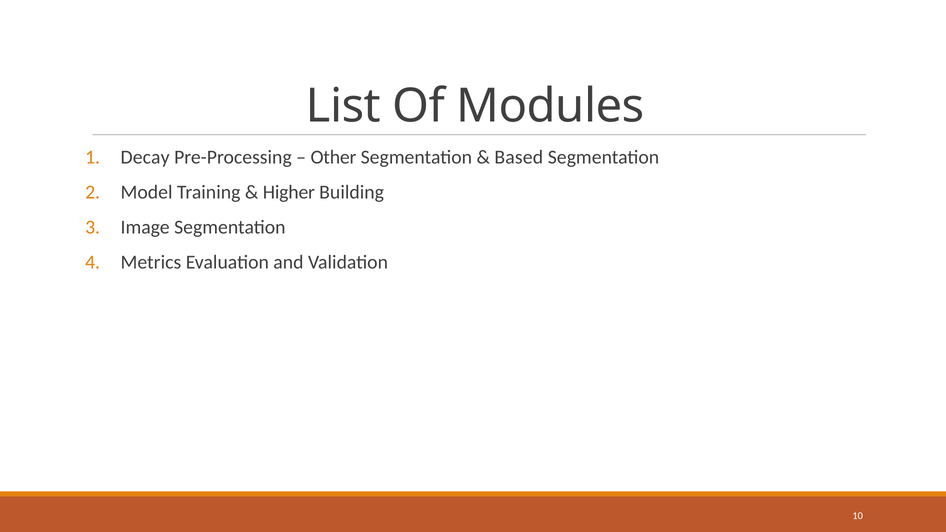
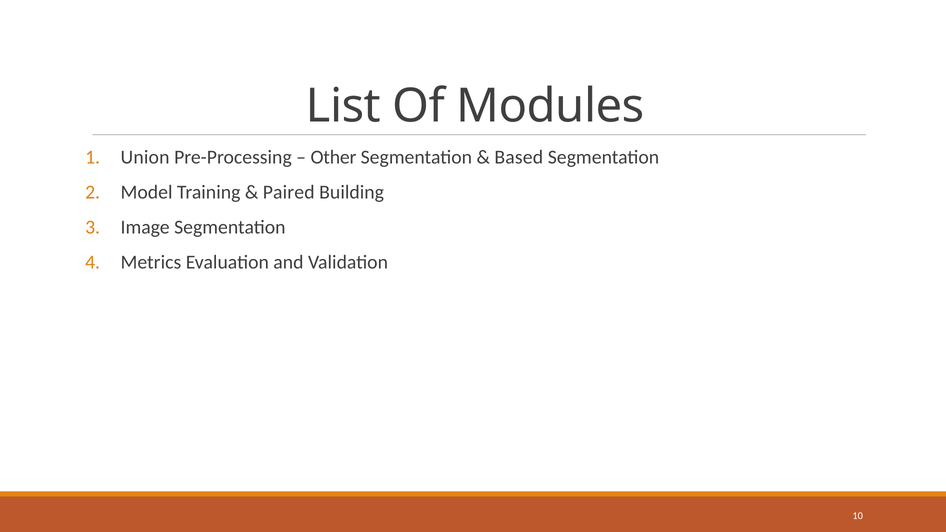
Decay: Decay -> Union
Higher: Higher -> Paired
